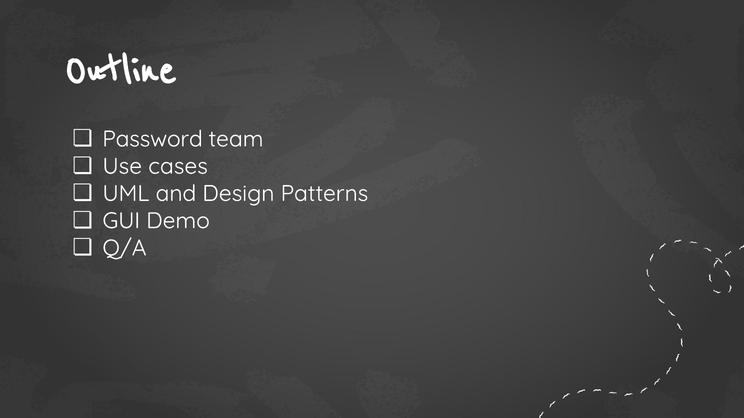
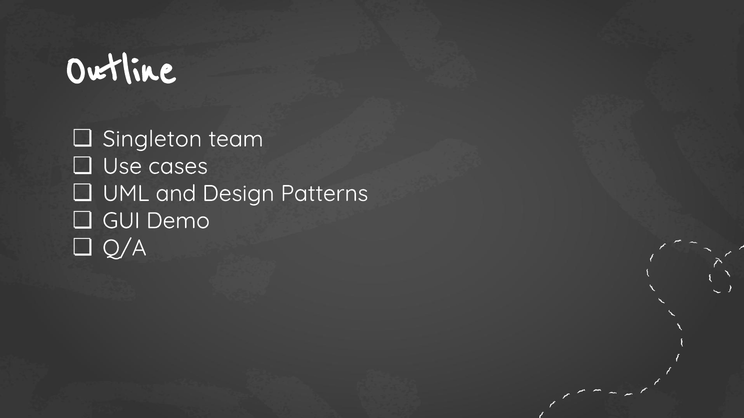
Password: Password -> Singleton
